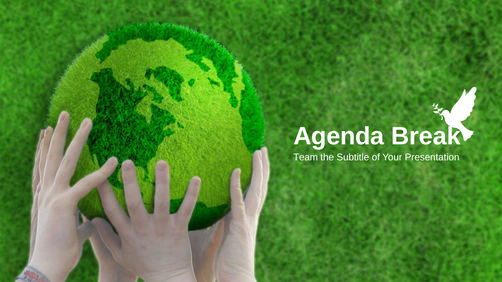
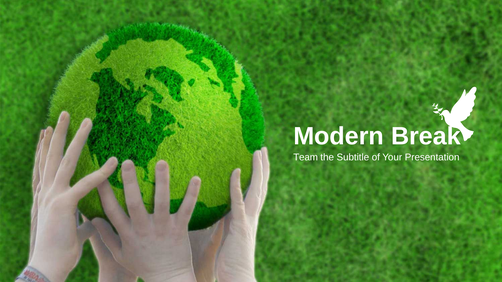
Agenda: Agenda -> Modern
